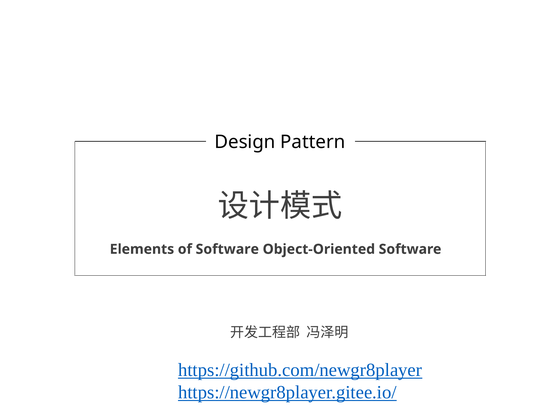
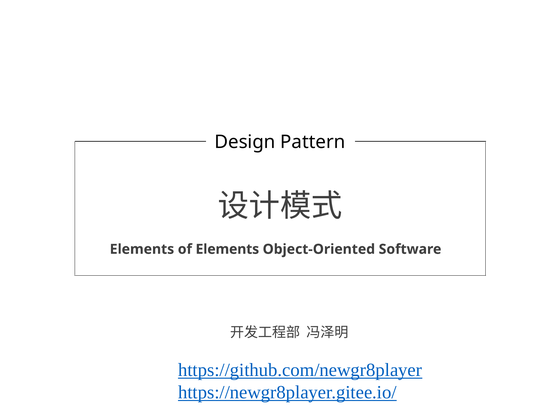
of Software: Software -> Elements
